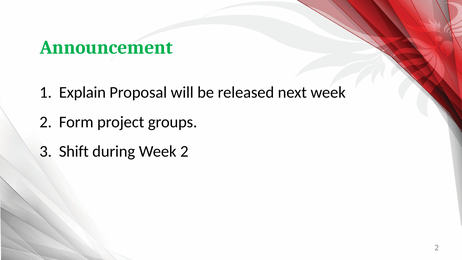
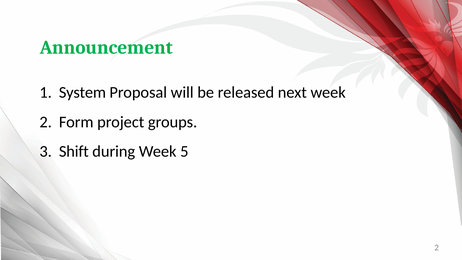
Explain: Explain -> System
during Week 2: 2 -> 5
